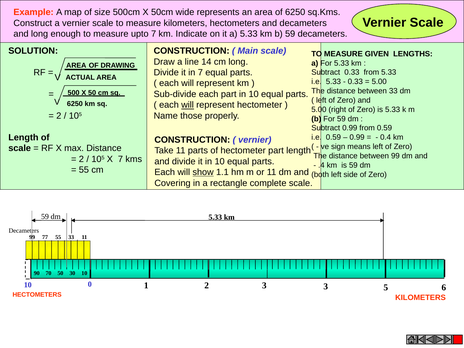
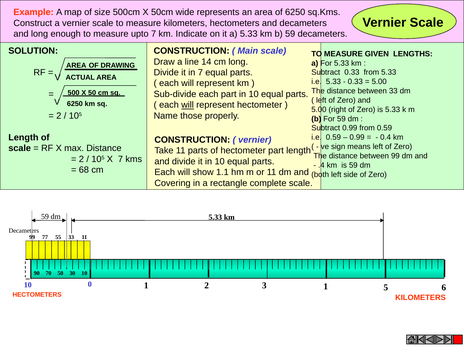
55 at (84, 170): 55 -> 68
show underline: present -> none
10 3: 3 -> 1
